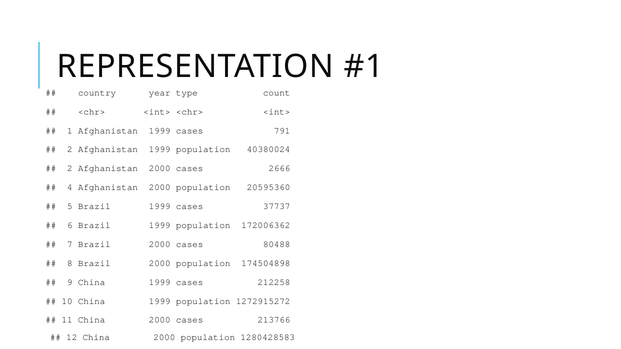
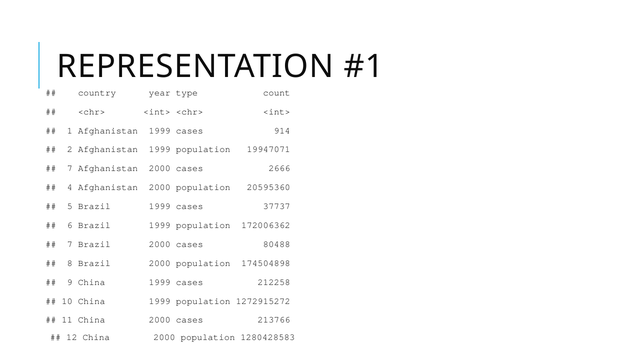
791: 791 -> 914
40380024: 40380024 -> 19947071
2 at (70, 169): 2 -> 7
